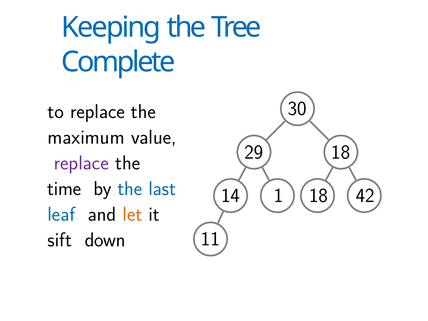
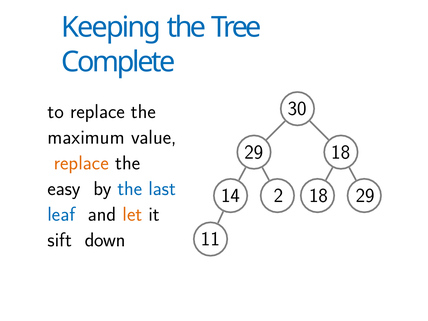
replace at (81, 163) colour: purple -> orange
time: time -> easy
1: 1 -> 2
18 42: 42 -> 29
